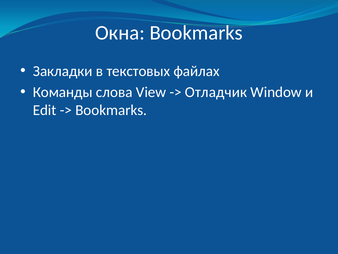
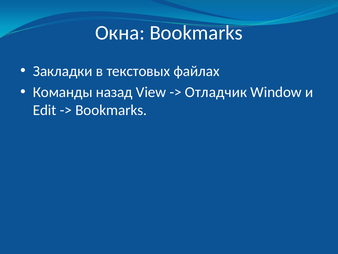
слова: слова -> назад
